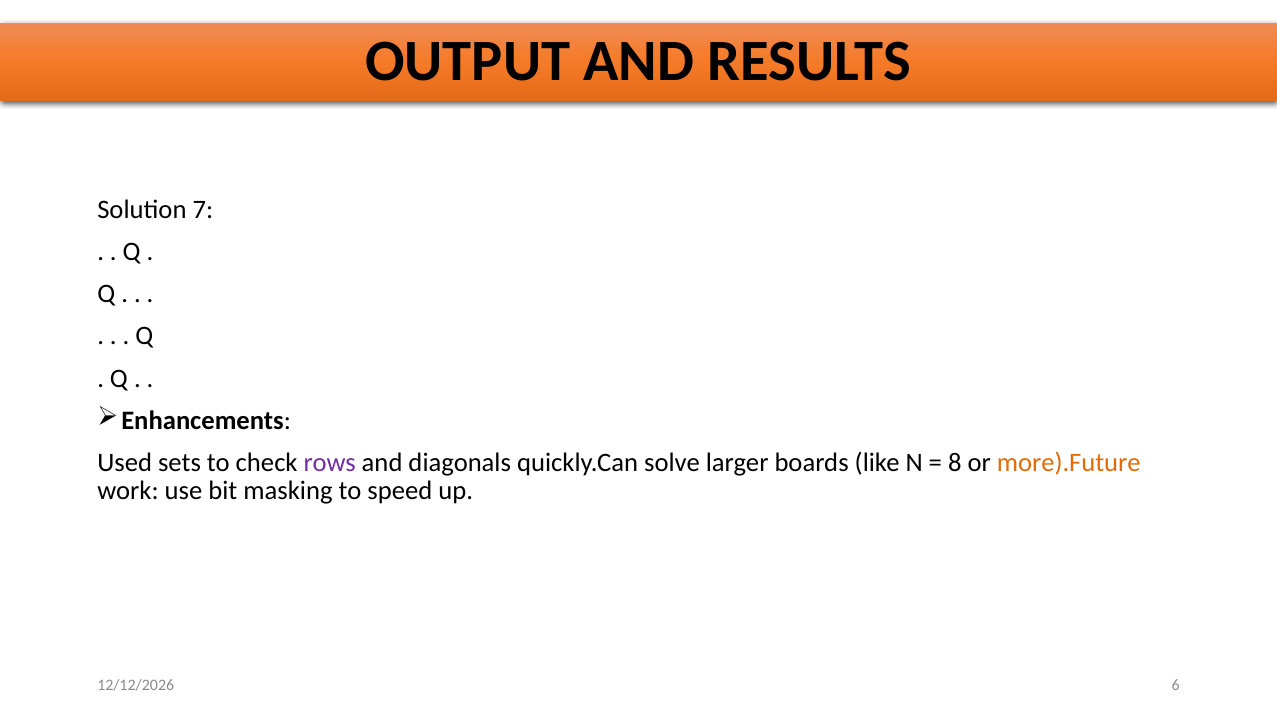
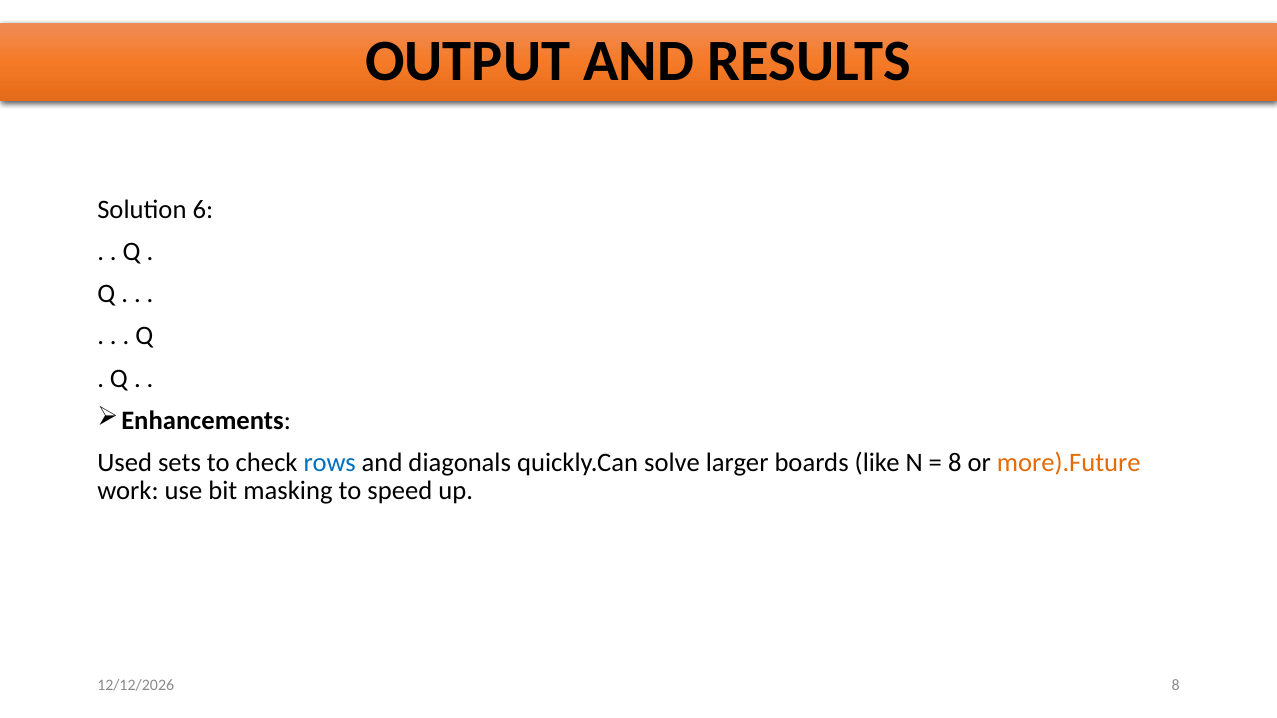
7: 7 -> 6
rows colour: purple -> blue
6 at (1176, 686): 6 -> 8
